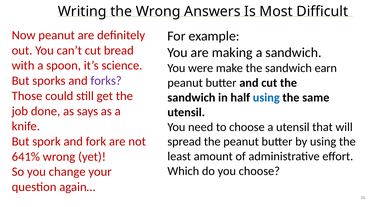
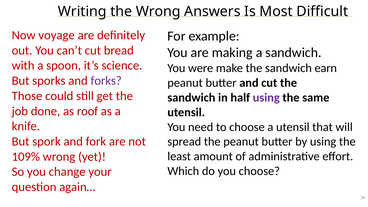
Now peanut: peanut -> voyage
using at (266, 98) colour: blue -> purple
says: says -> roof
641%: 641% -> 109%
